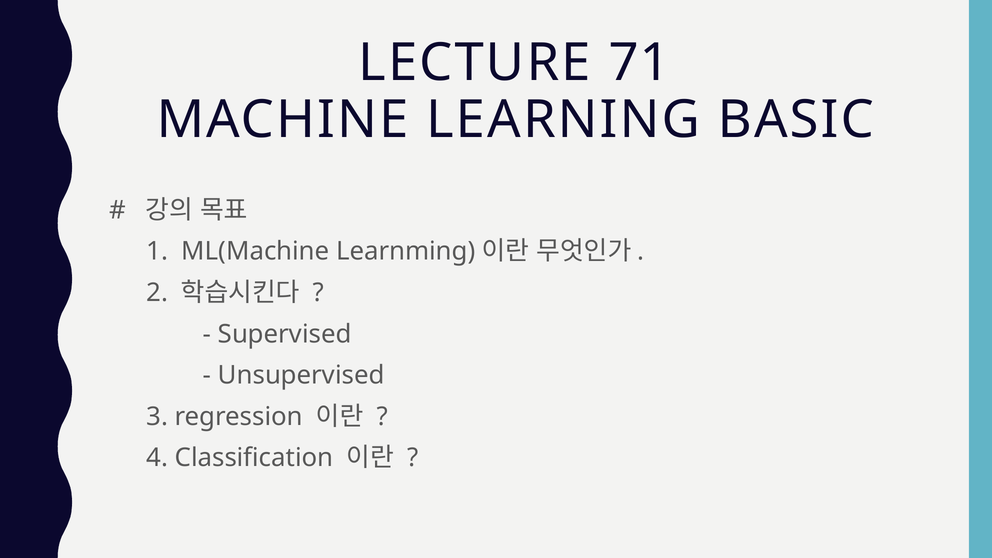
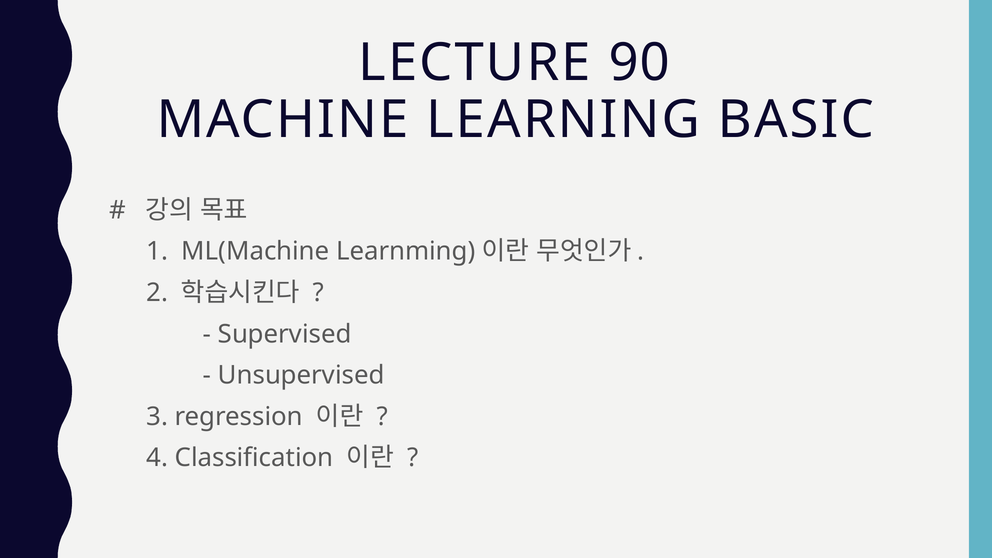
71: 71 -> 90
